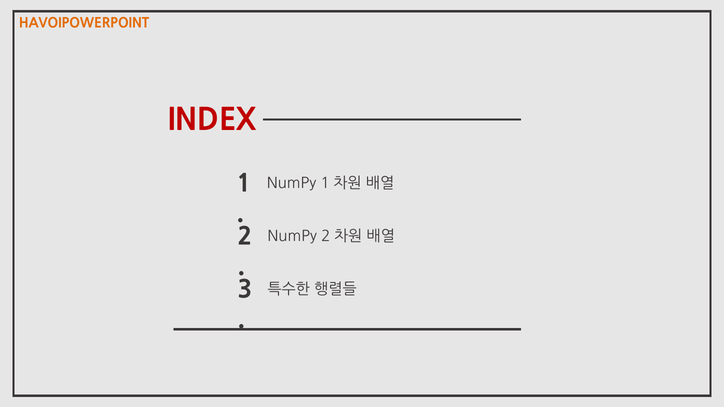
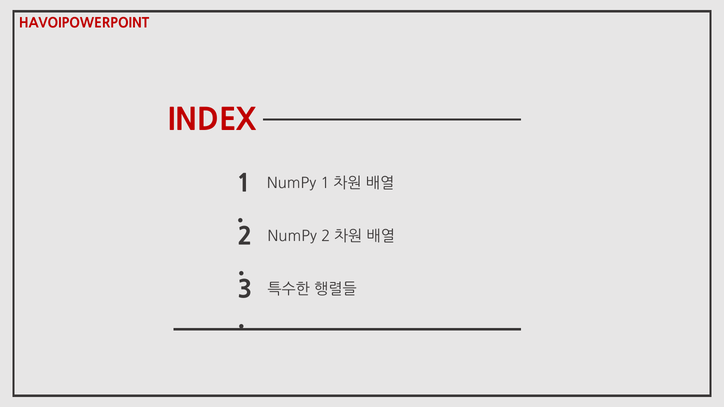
HAVOIPOWERPOINT colour: orange -> red
